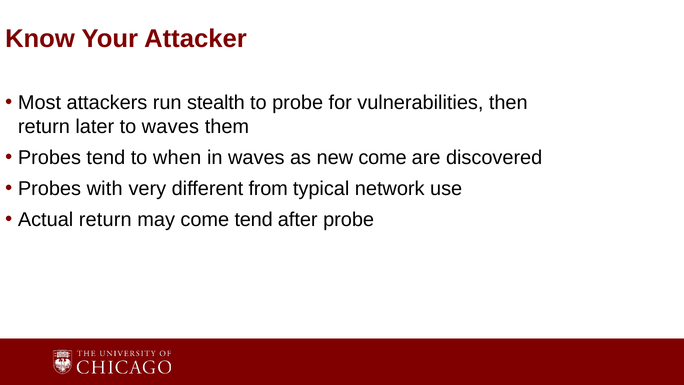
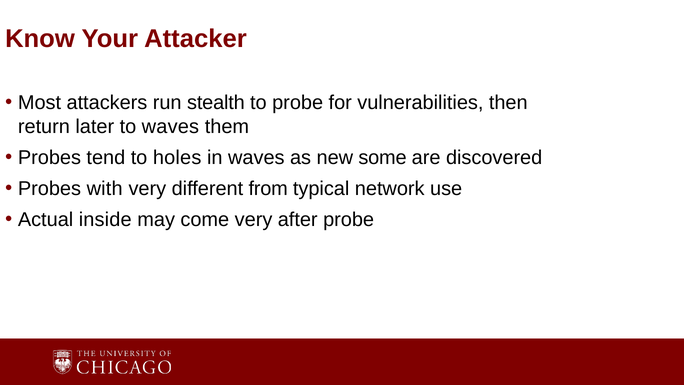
when: when -> holes
new come: come -> some
Actual return: return -> inside
come tend: tend -> very
